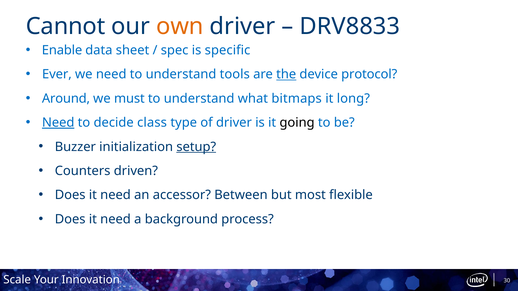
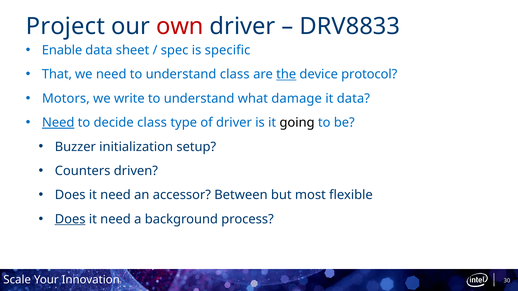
Cannot: Cannot -> Project
own colour: orange -> red
Ever: Ever -> That
understand tools: tools -> class
Around: Around -> Motors
must: must -> write
bitmaps: bitmaps -> damage
it long: long -> data
setup underline: present -> none
Does at (70, 219) underline: none -> present
